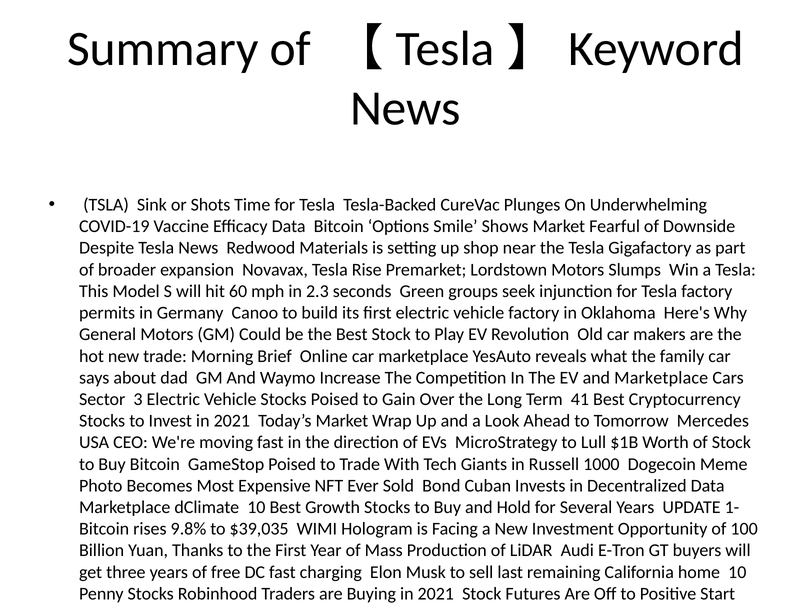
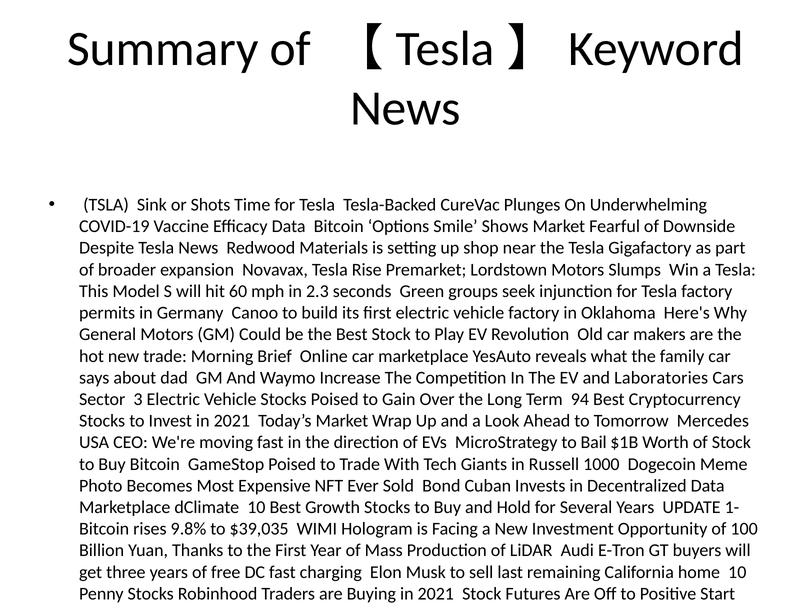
and Marketplace: Marketplace -> Laboratories
41: 41 -> 94
to Lull: Lull -> Bail
